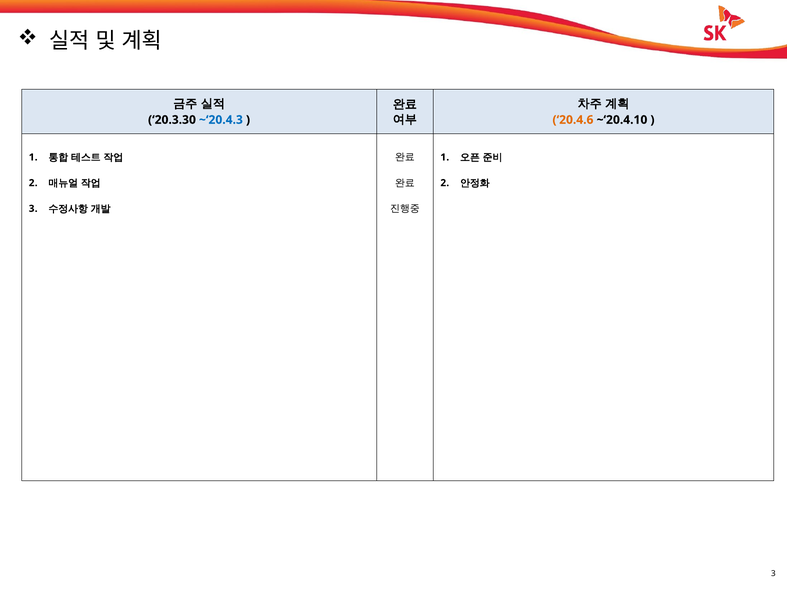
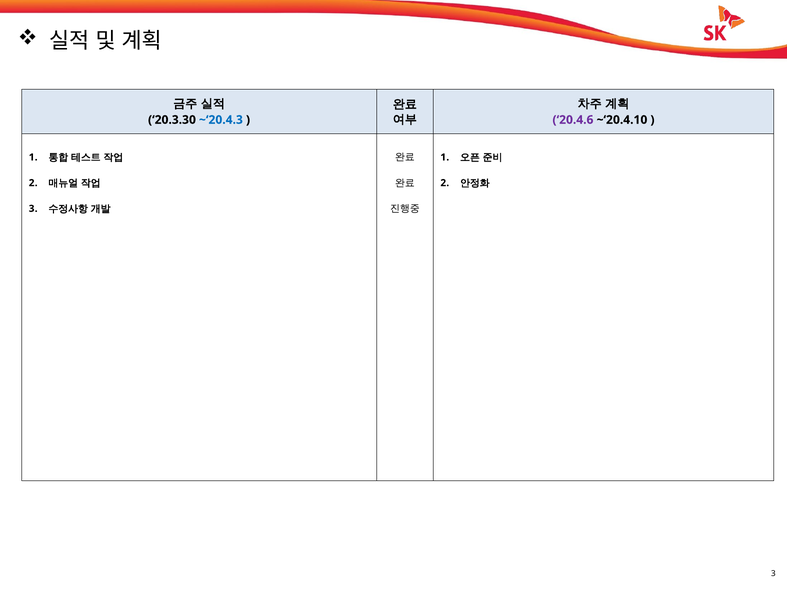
20.4.6 colour: orange -> purple
